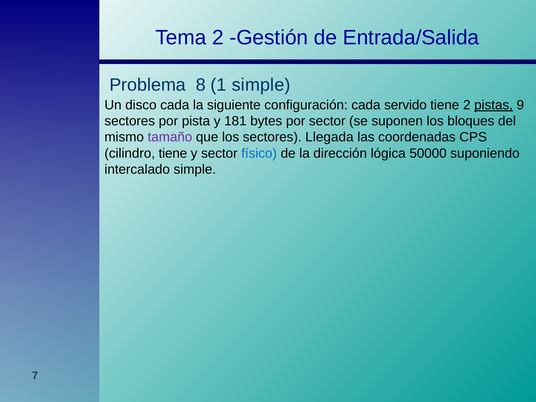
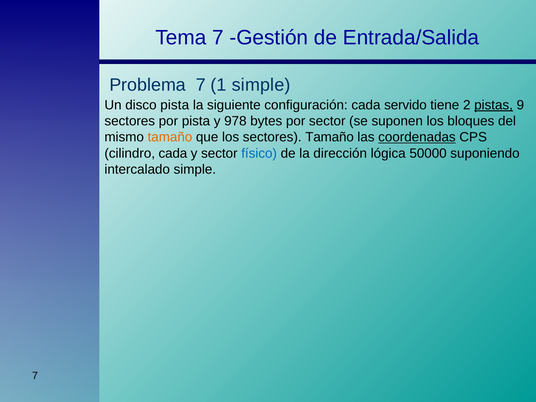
Tema 2: 2 -> 7
Problema 8: 8 -> 7
disco cada: cada -> pista
181: 181 -> 978
tamaño at (170, 137) colour: purple -> orange
sectores Llegada: Llegada -> Tamaño
coordenadas underline: none -> present
cilindro tiene: tiene -> cada
